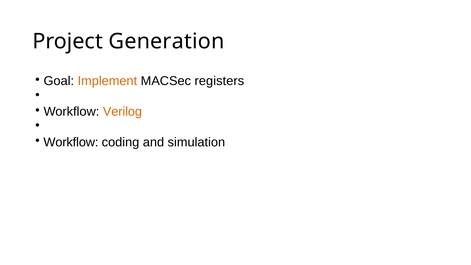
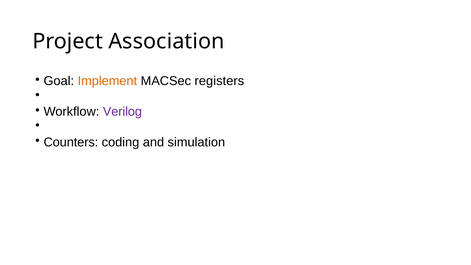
Generation: Generation -> Association
Verilog colour: orange -> purple
Workflow at (71, 142): Workflow -> Counters
